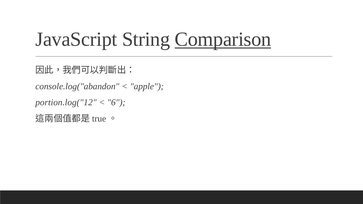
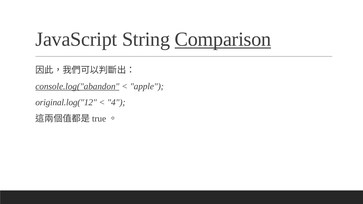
console.log("abandon underline: none -> present
portion.log("12: portion.log("12 -> original.log("12
6: 6 -> 4
